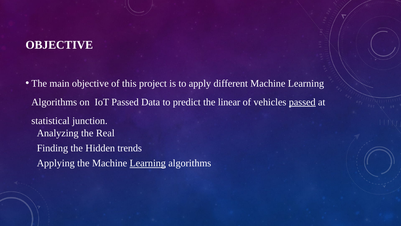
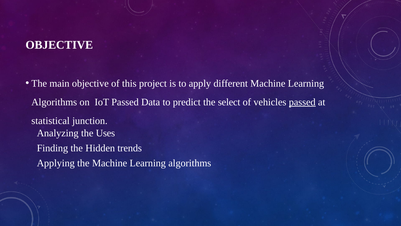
linear: linear -> select
Real: Real -> Uses
Learning at (148, 163) underline: present -> none
